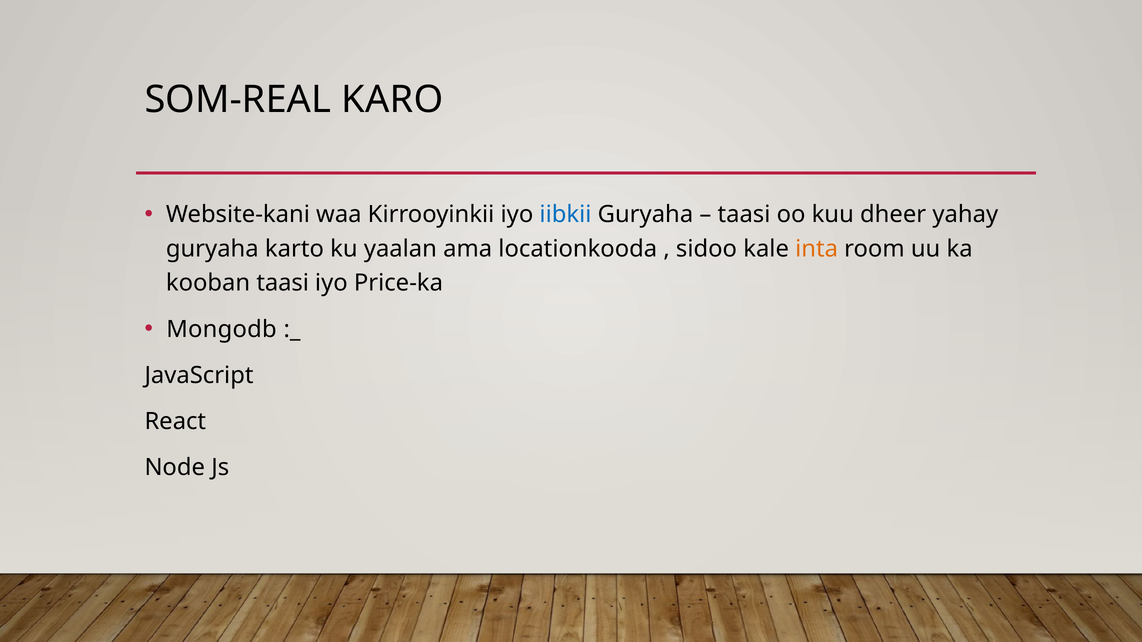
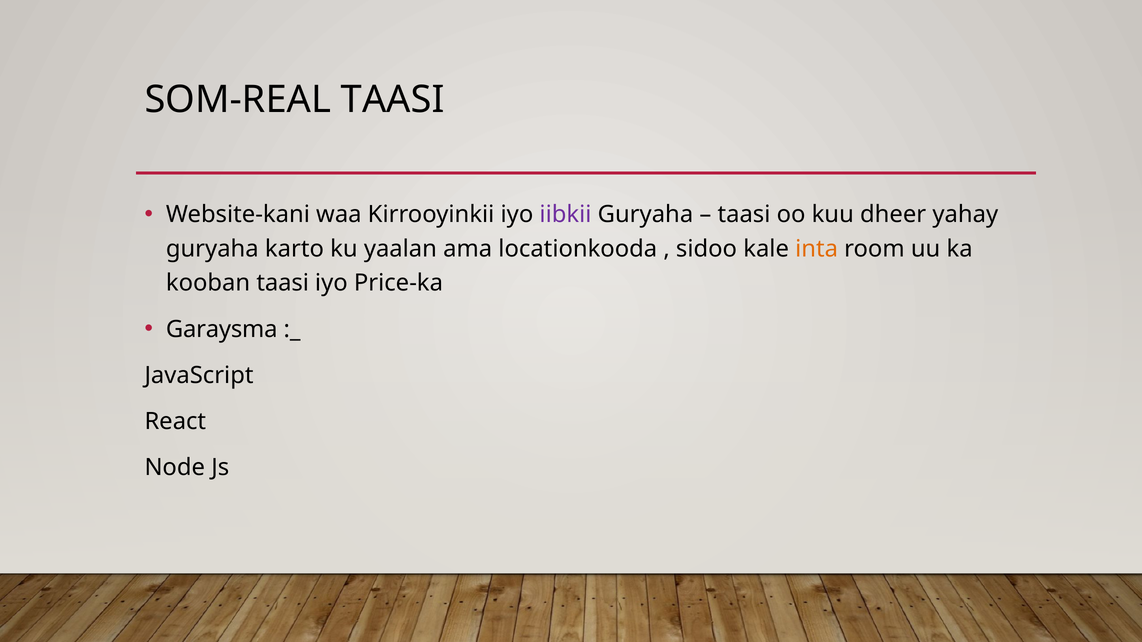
SOM-REAL KARO: KARO -> TAASI
iibkii colour: blue -> purple
Mongodb: Mongodb -> Garaysma
